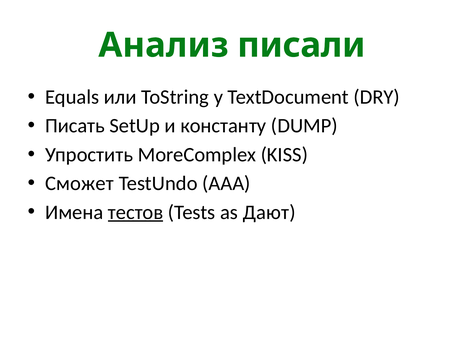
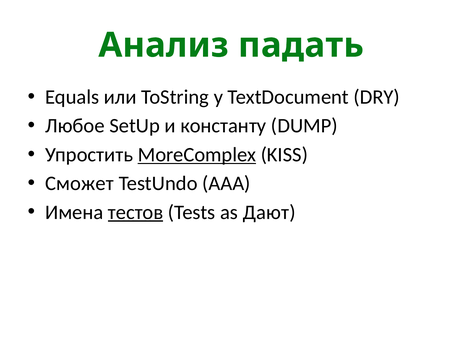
писали: писали -> падать
Писать: Писать -> Любое
MoreComplex underline: none -> present
